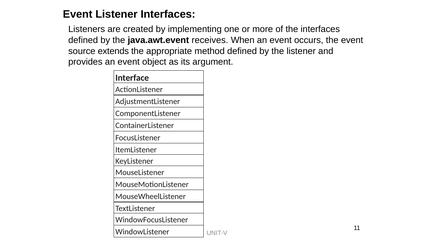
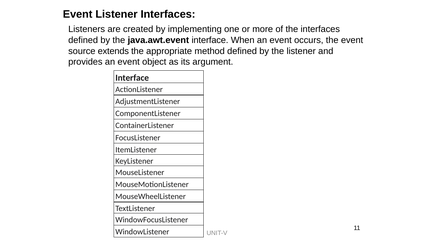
java.awt.event receives: receives -> interface
